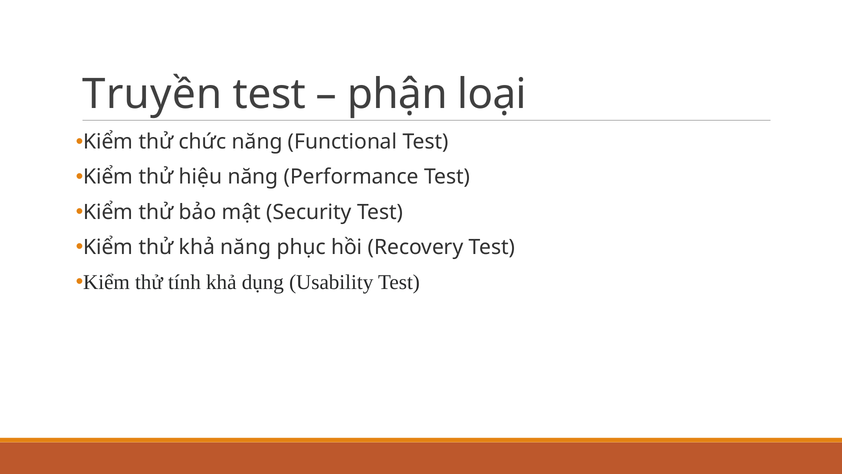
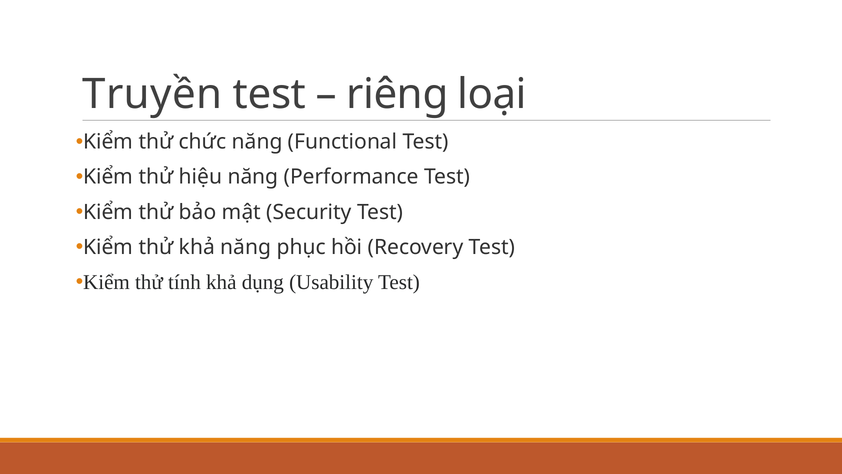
phận: phận -> riêng
